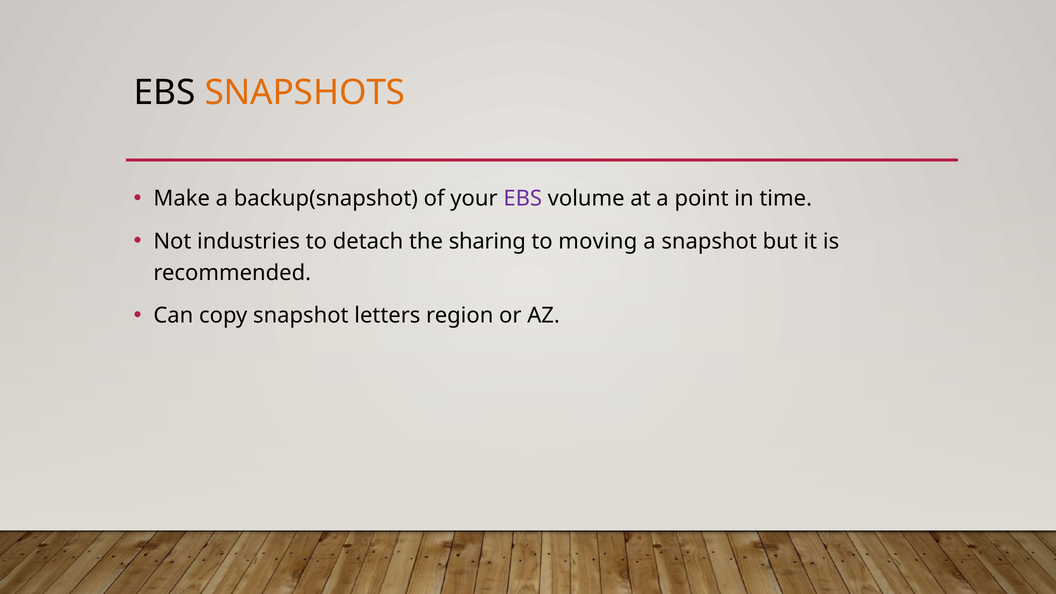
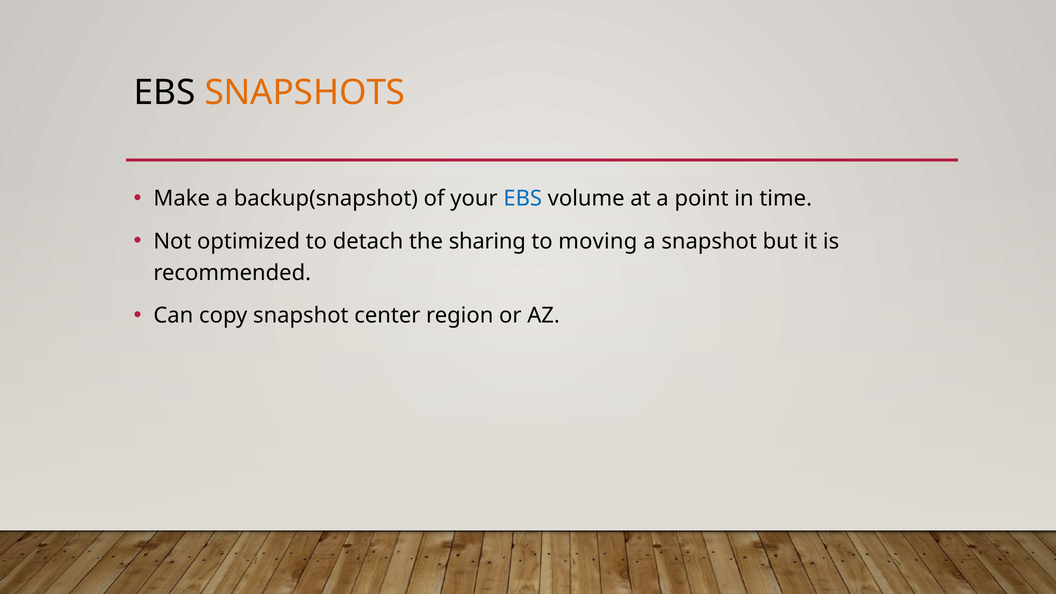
EBS at (523, 199) colour: purple -> blue
industries: industries -> optimized
letters: letters -> center
